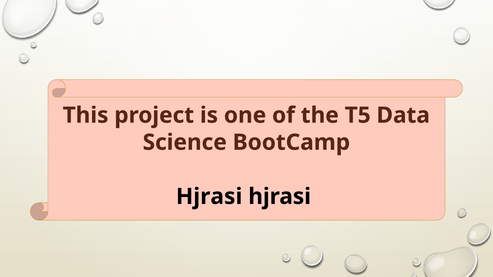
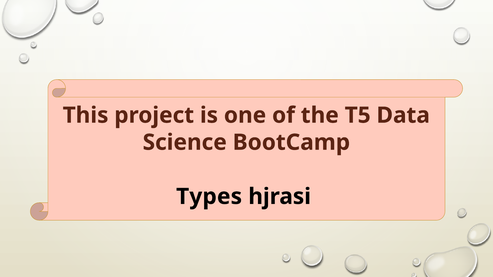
Hjrasi at (209, 197): Hjrasi -> Types
